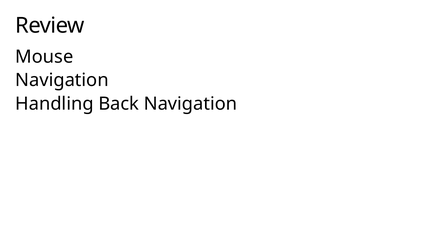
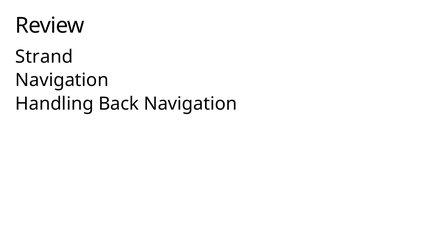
Mouse: Mouse -> Strand
